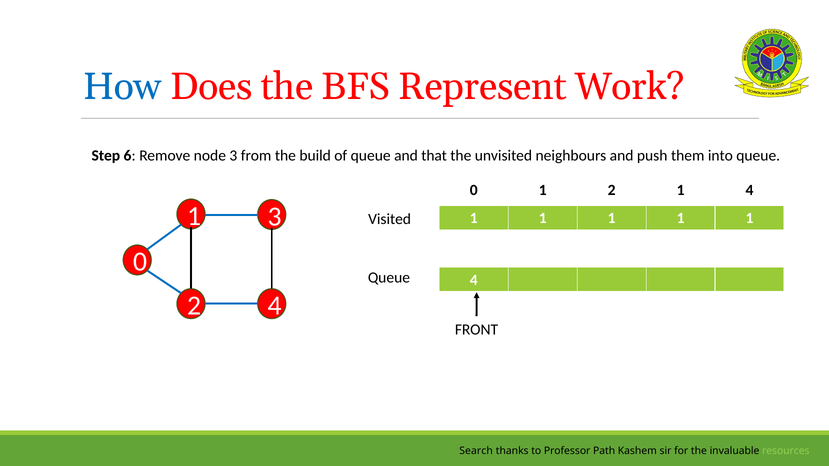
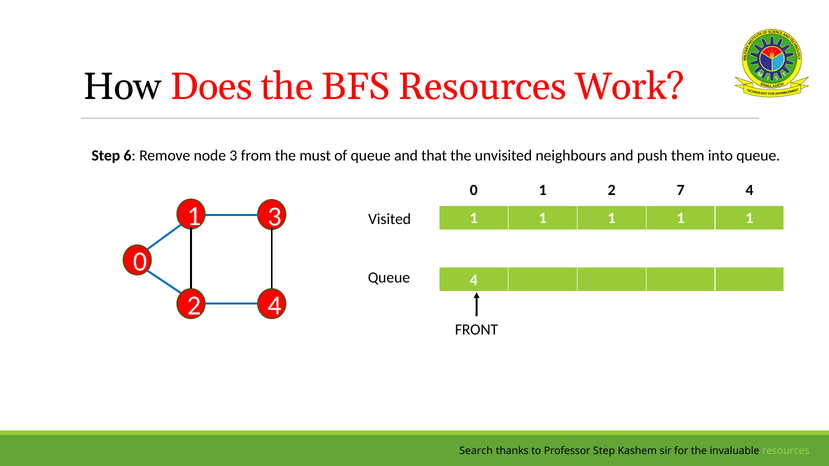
How colour: blue -> black
BFS Represent: Represent -> Resources
build: build -> must
2 1: 1 -> 7
Professor Path: Path -> Step
